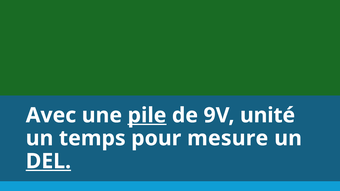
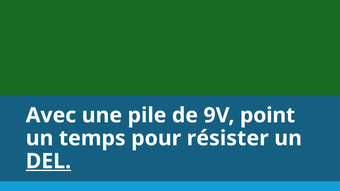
pile underline: present -> none
unité: unité -> point
mesure: mesure -> résister
